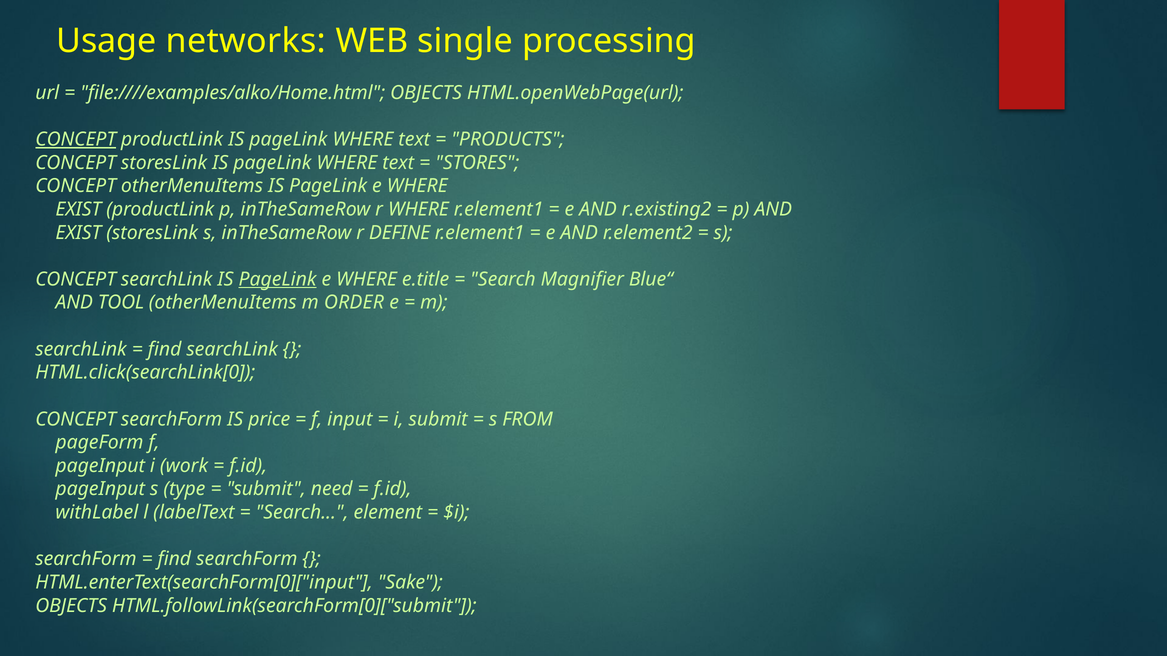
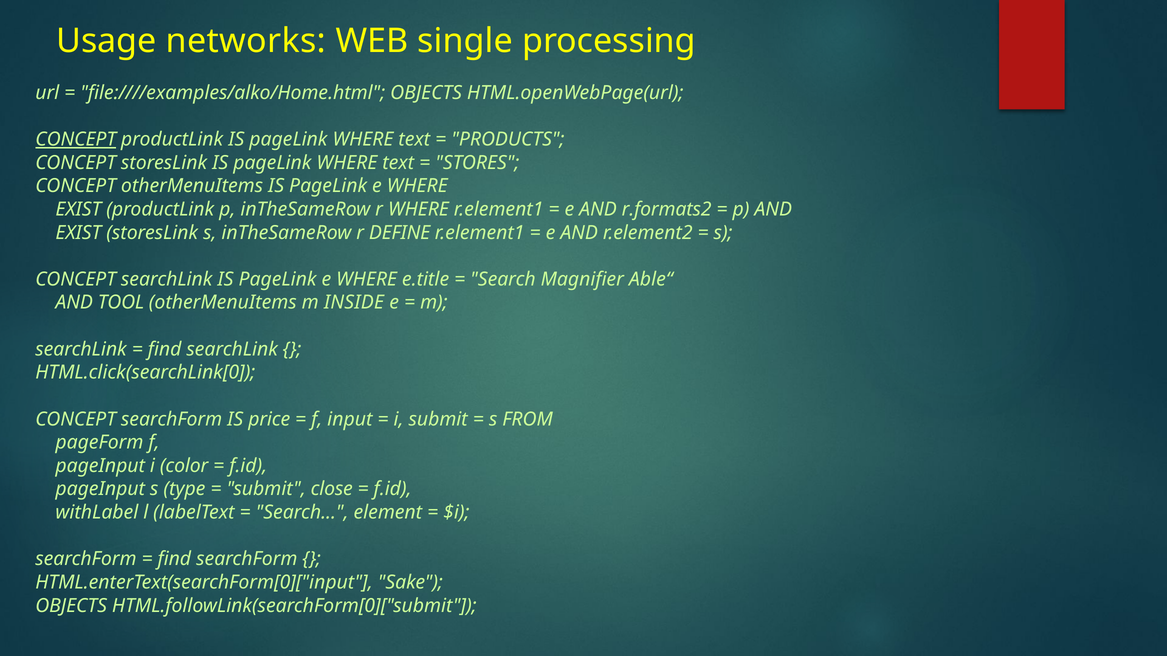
r.existing2: r.existing2 -> r.formats2
PageLink at (278, 279) underline: present -> none
Blue“: Blue“ -> Able“
ORDER: ORDER -> INSIDE
work: work -> color
need: need -> close
